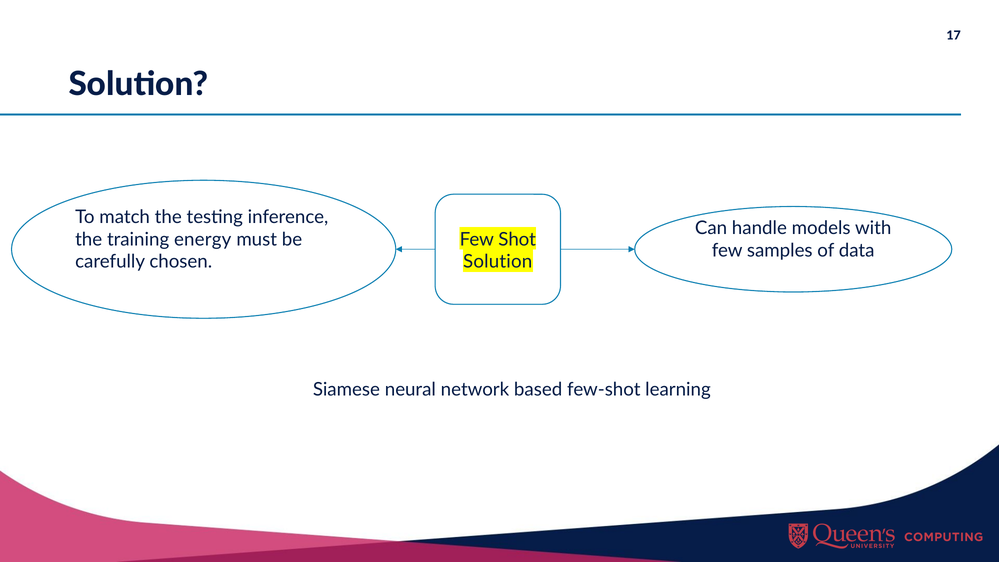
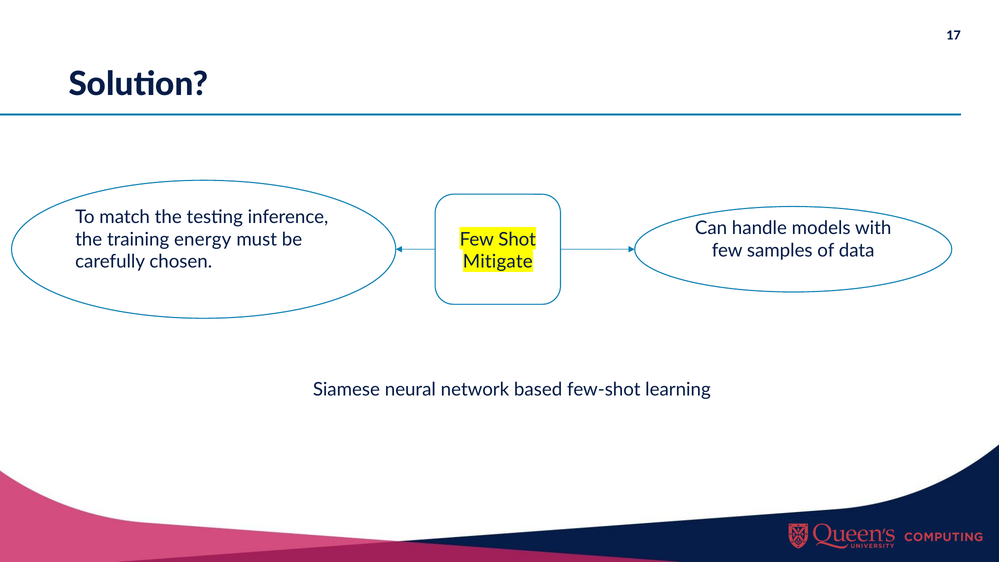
Solution at (498, 262): Solution -> Mitigate
